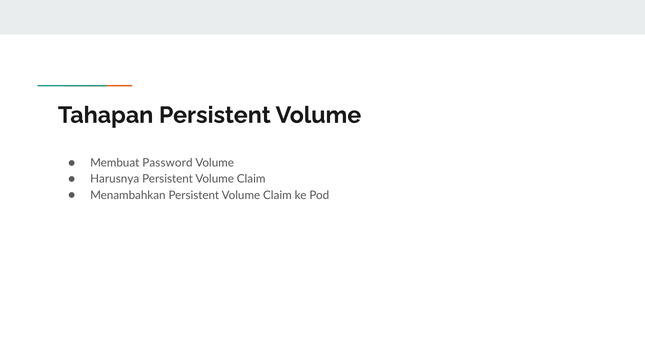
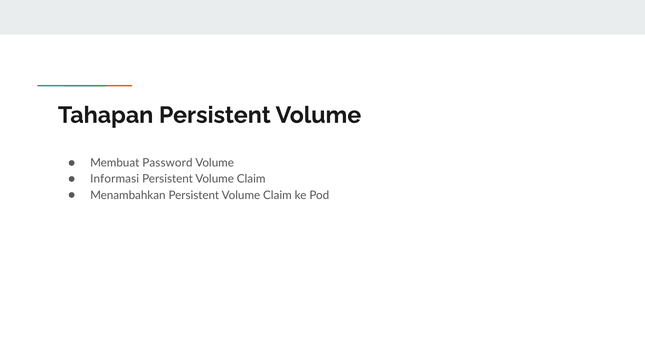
Harusnya: Harusnya -> Informasi
